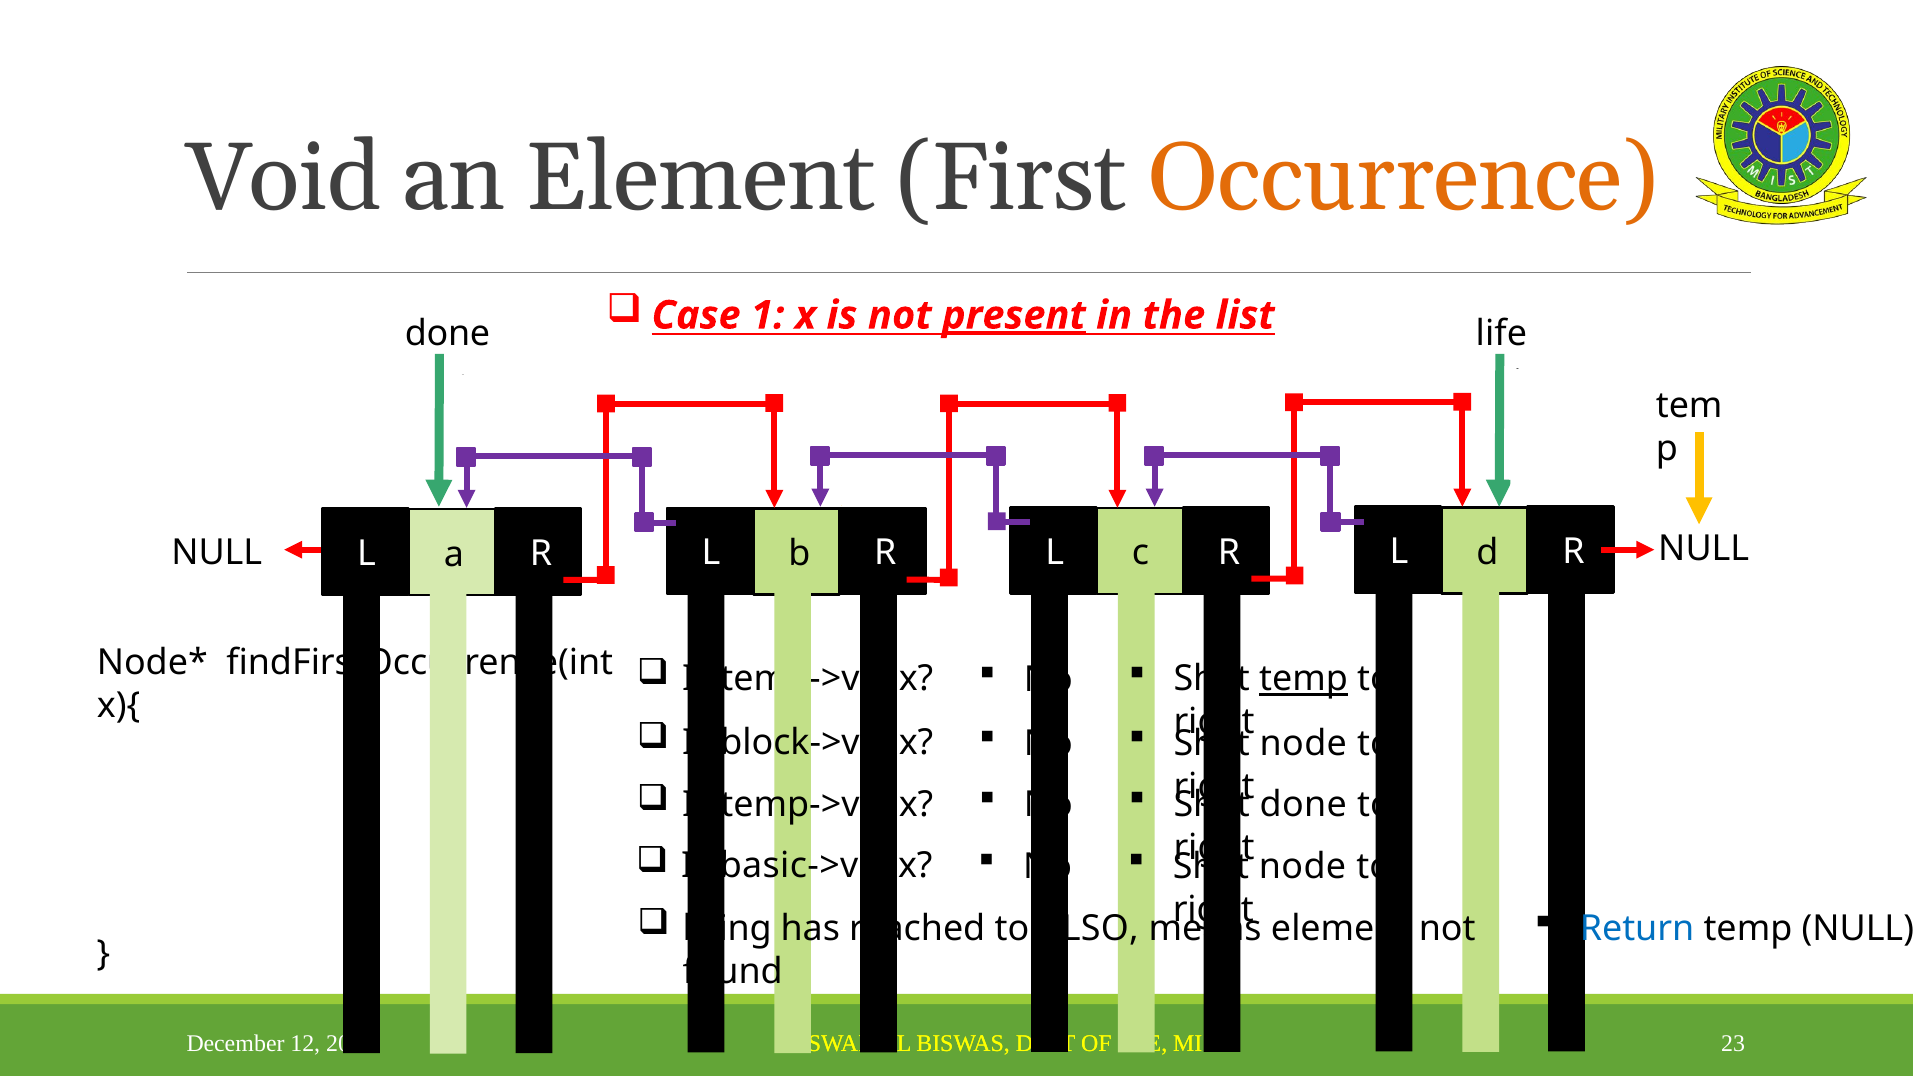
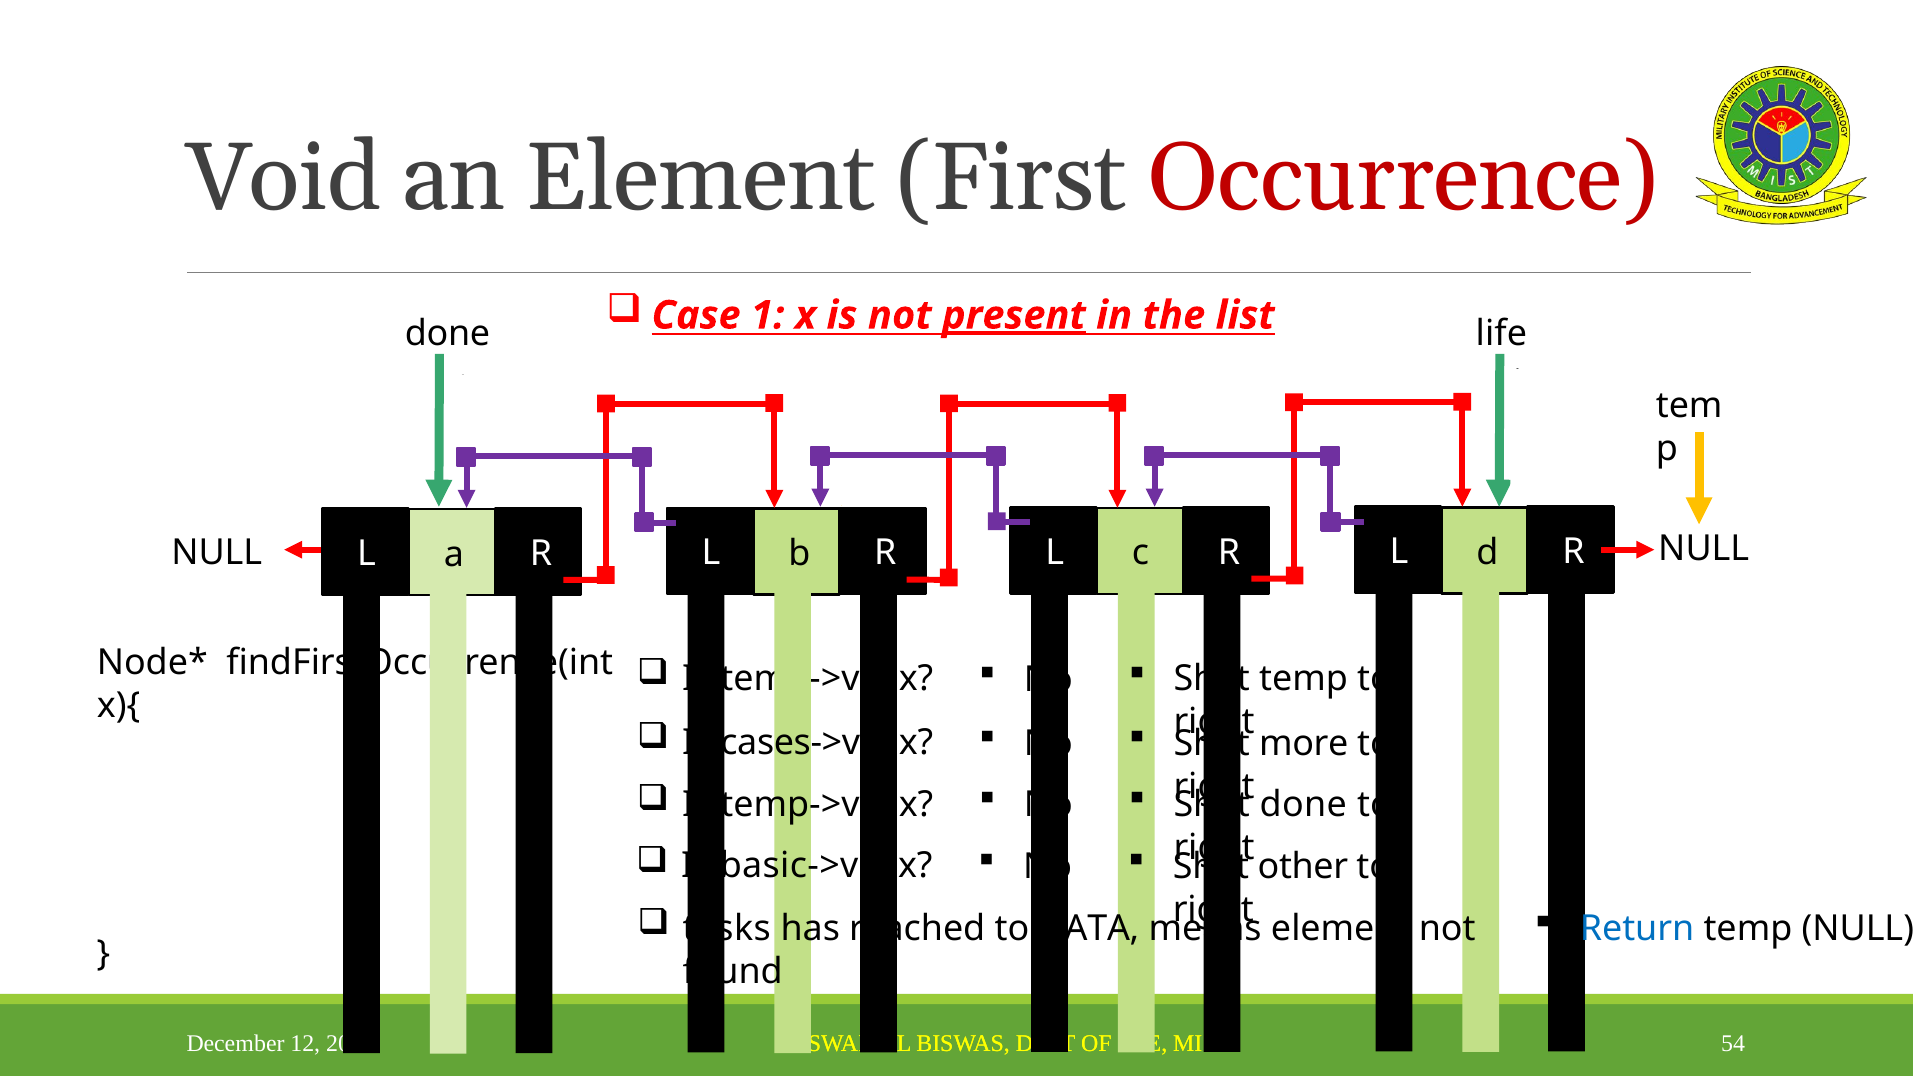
Occurrence colour: orange -> red
temp at (1304, 679) underline: present -> none
block->v: block->v -> cases->v
node at (1303, 743): node -> more
node at (1303, 867): node -> other
bring: bring -> tasks
ALSO: ALSO -> DATA
23: 23 -> 54
